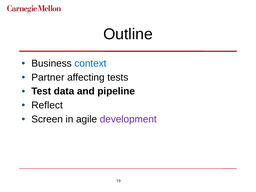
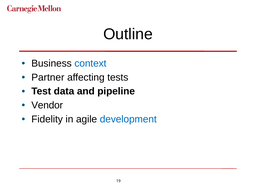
Reflect: Reflect -> Vendor
Screen: Screen -> Fidelity
development colour: purple -> blue
